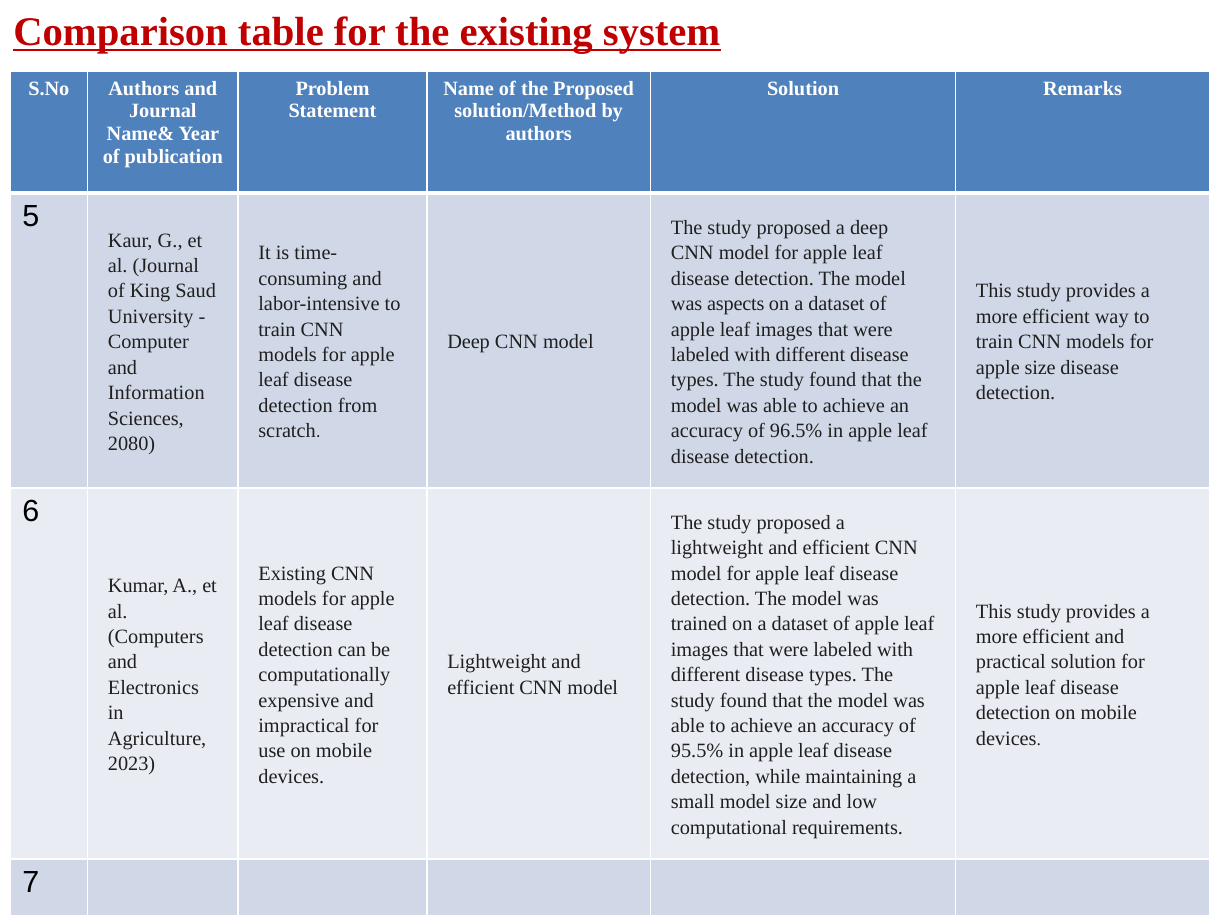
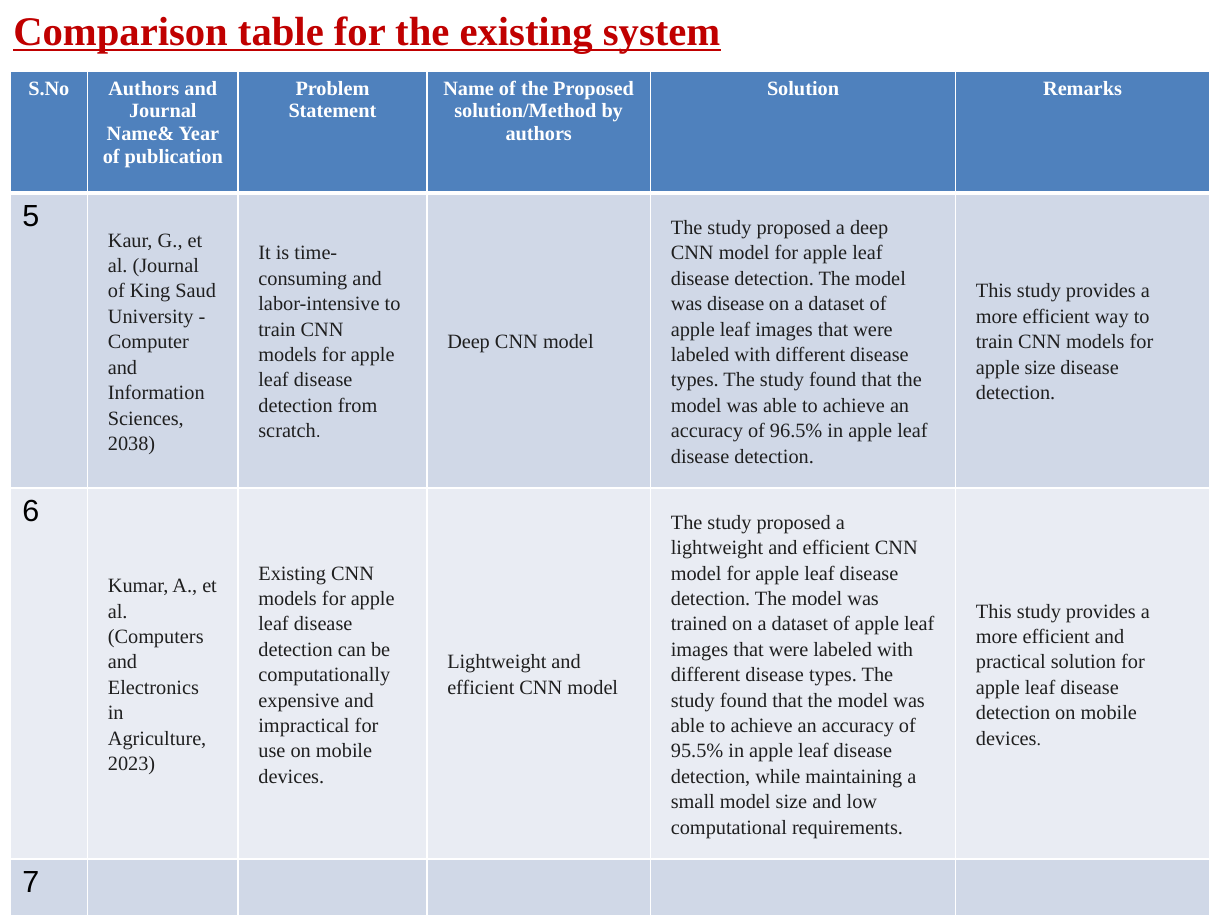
was aspects: aspects -> disease
2080: 2080 -> 2038
